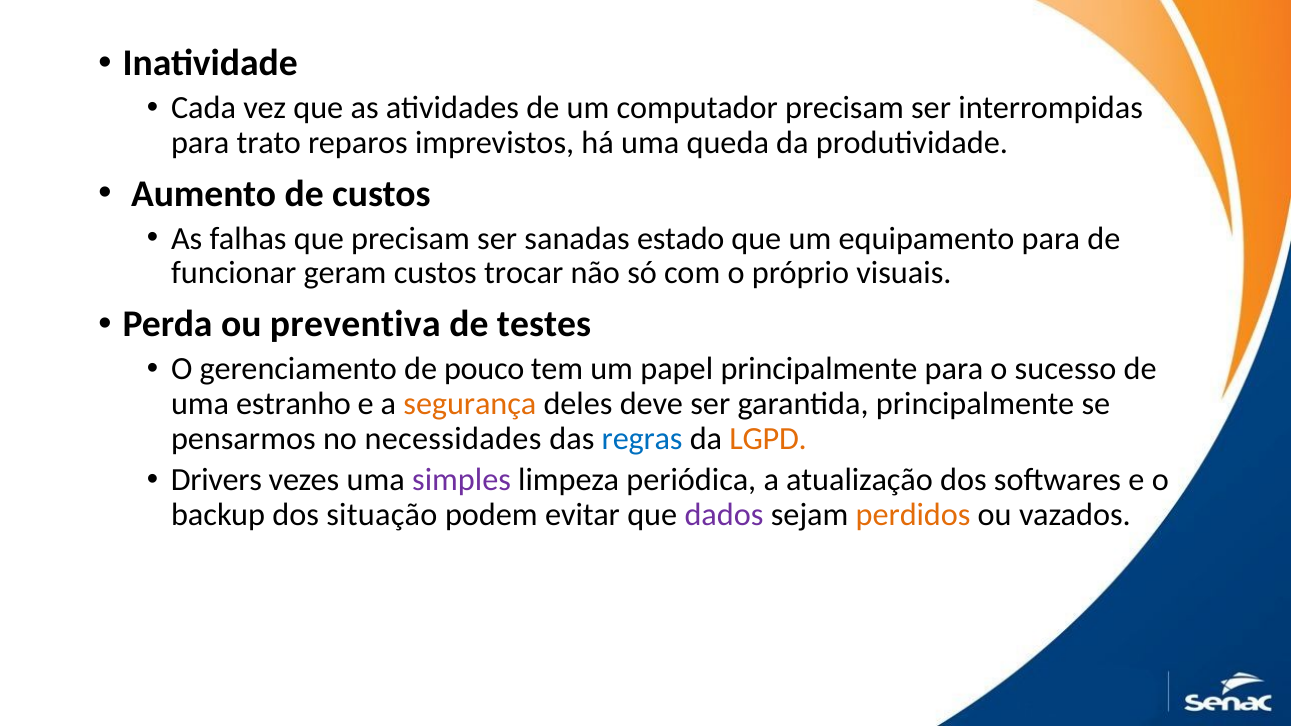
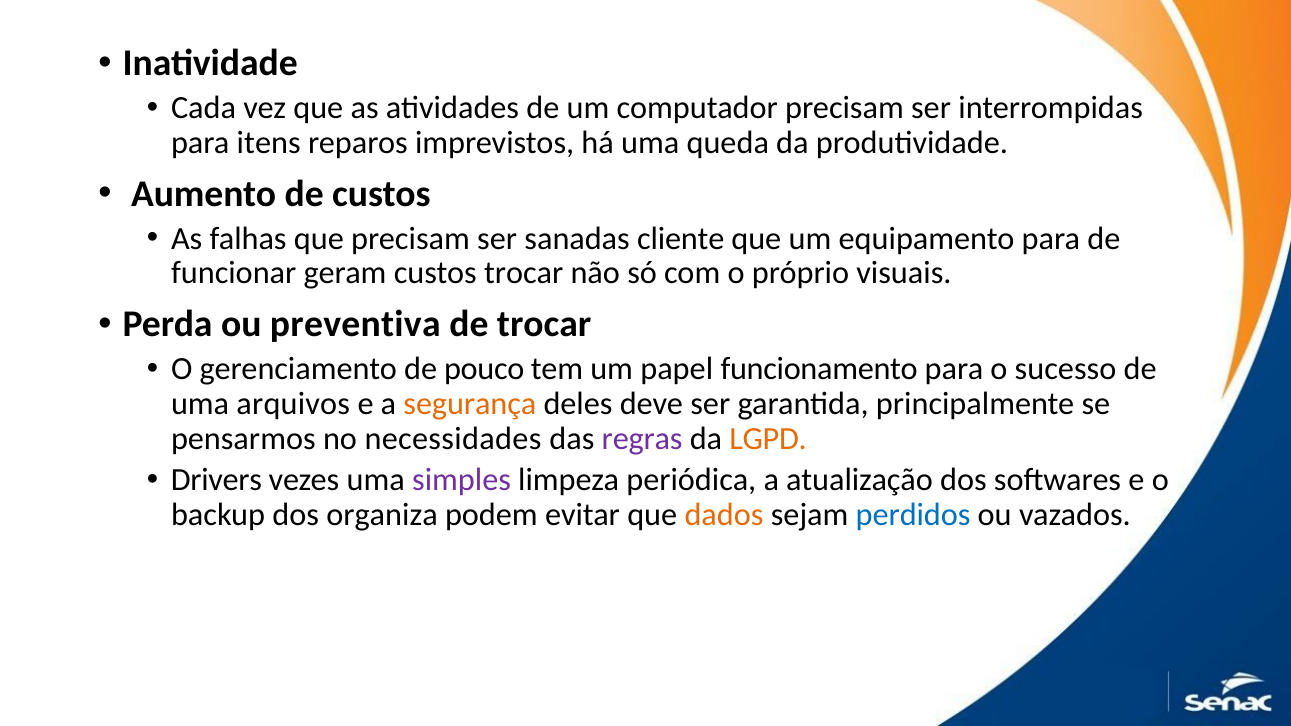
trato: trato -> itens
estado: estado -> cliente
de testes: testes -> trocar
papel principalmente: principalmente -> funcionamento
estranho: estranho -> arquivos
regras colour: blue -> purple
situação: situação -> organiza
dados colour: purple -> orange
perdidos colour: orange -> blue
